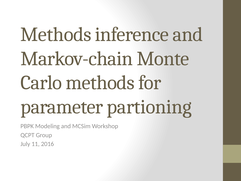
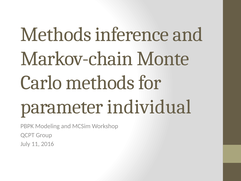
partioning: partioning -> individual
